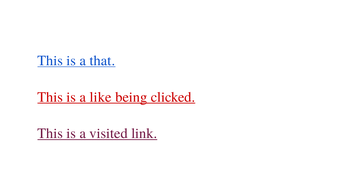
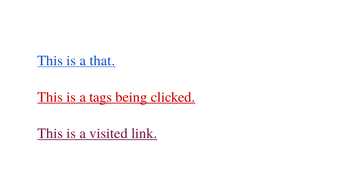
like: like -> tags
